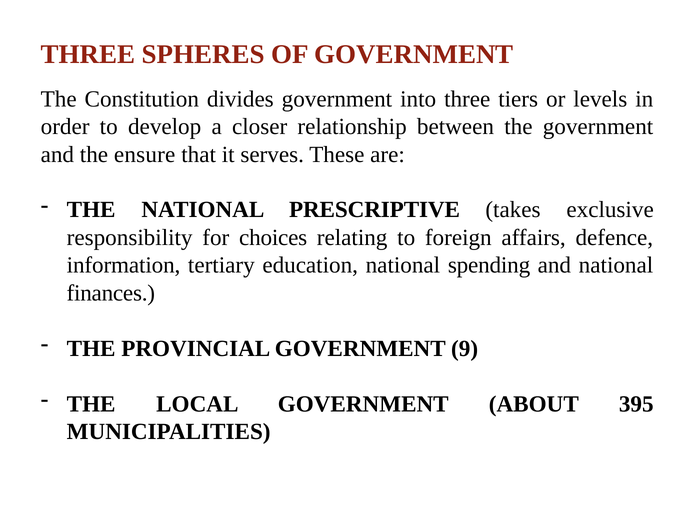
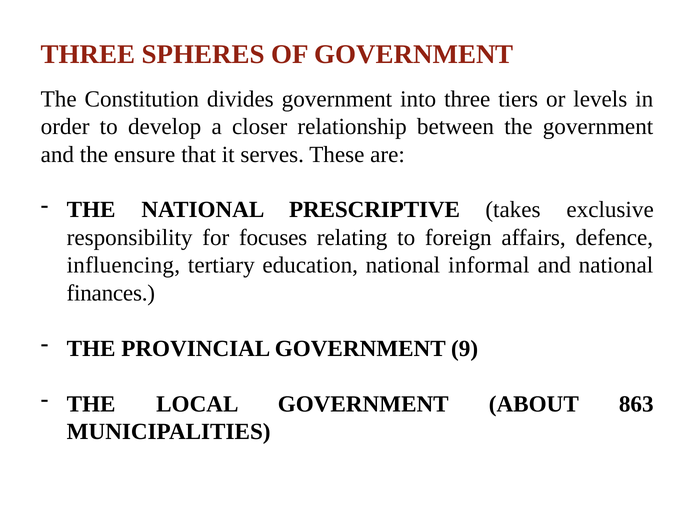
choices: choices -> focuses
information: information -> influencing
spending: spending -> informal
395: 395 -> 863
